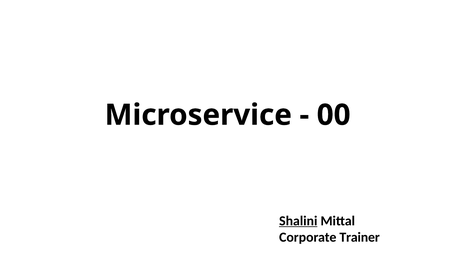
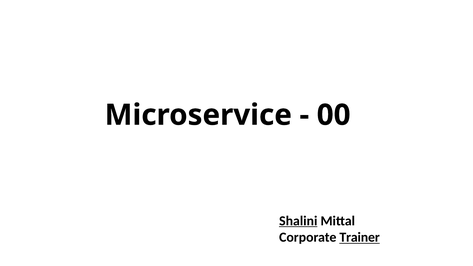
Trainer underline: none -> present
